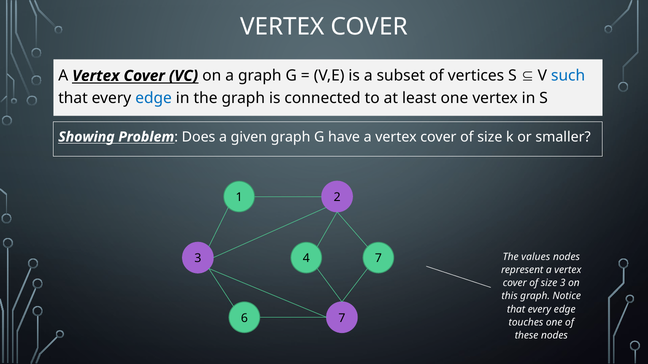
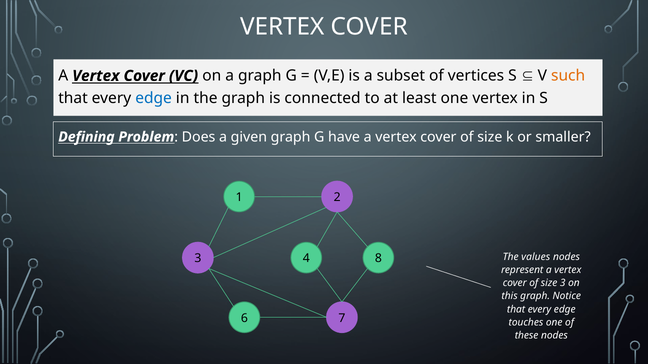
such colour: blue -> orange
Showing: Showing -> Defining
4 7: 7 -> 8
